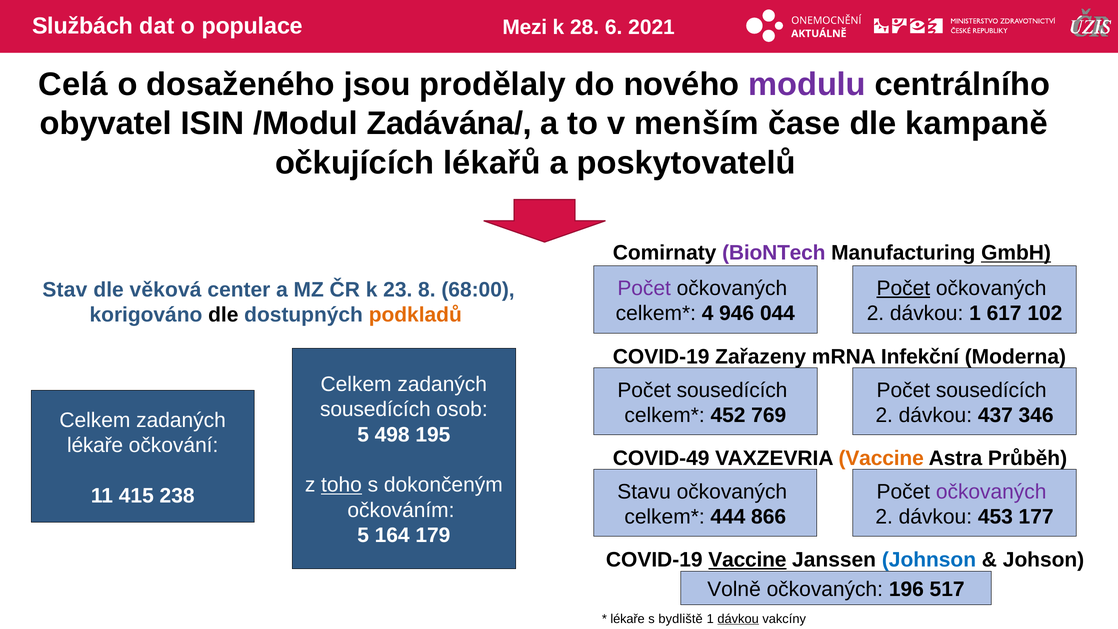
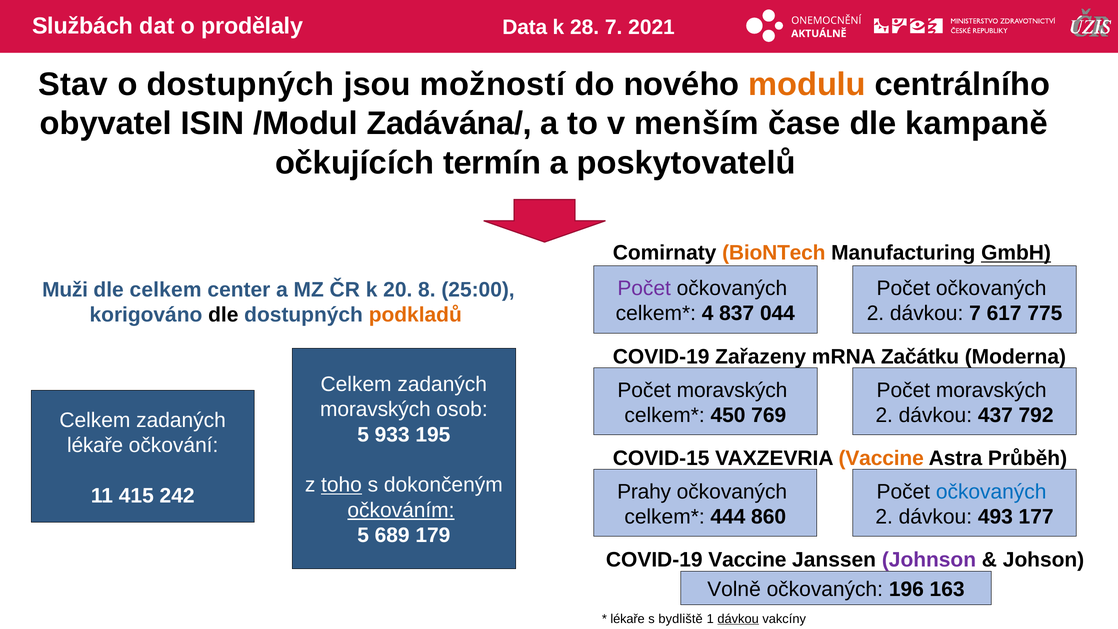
populace: populace -> prodělaly
Mezi: Mezi -> Data
28 6: 6 -> 7
Celá: Celá -> Stav
o dosaženého: dosaženého -> dostupných
prodělaly: prodělaly -> možností
modulu colour: purple -> orange
lékařů: lékařů -> termín
BioNTech colour: purple -> orange
Počet at (903, 288) underline: present -> none
Stav: Stav -> Muži
dle věková: věková -> celkem
23: 23 -> 20
68:00: 68:00 -> 25:00
946: 946 -> 837
dávkou 1: 1 -> 7
102: 102 -> 775
Infekční: Infekční -> Začátku
sousedících at (732, 390): sousedících -> moravských
sousedících at (991, 390): sousedících -> moravských
sousedících at (375, 409): sousedících -> moravských
452: 452 -> 450
346: 346 -> 792
498: 498 -> 933
COVID-49: COVID-49 -> COVID-15
Stavu: Stavu -> Prahy
očkovaných at (991, 492) colour: purple -> blue
238: 238 -> 242
očkováním underline: none -> present
866: 866 -> 860
453: 453 -> 493
164: 164 -> 689
Vaccine at (747, 560) underline: present -> none
Johnson colour: blue -> purple
517: 517 -> 163
